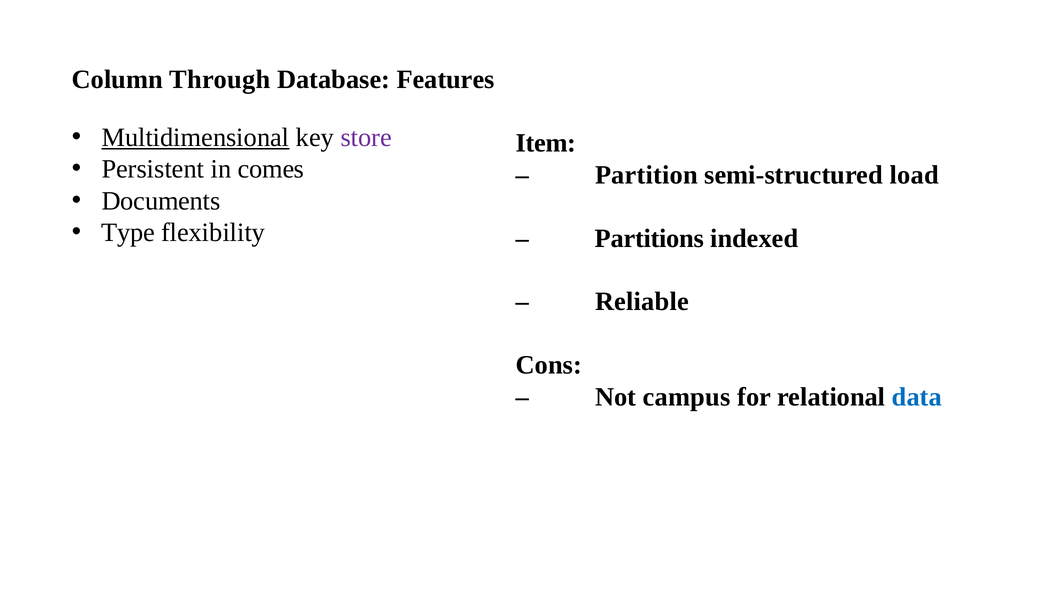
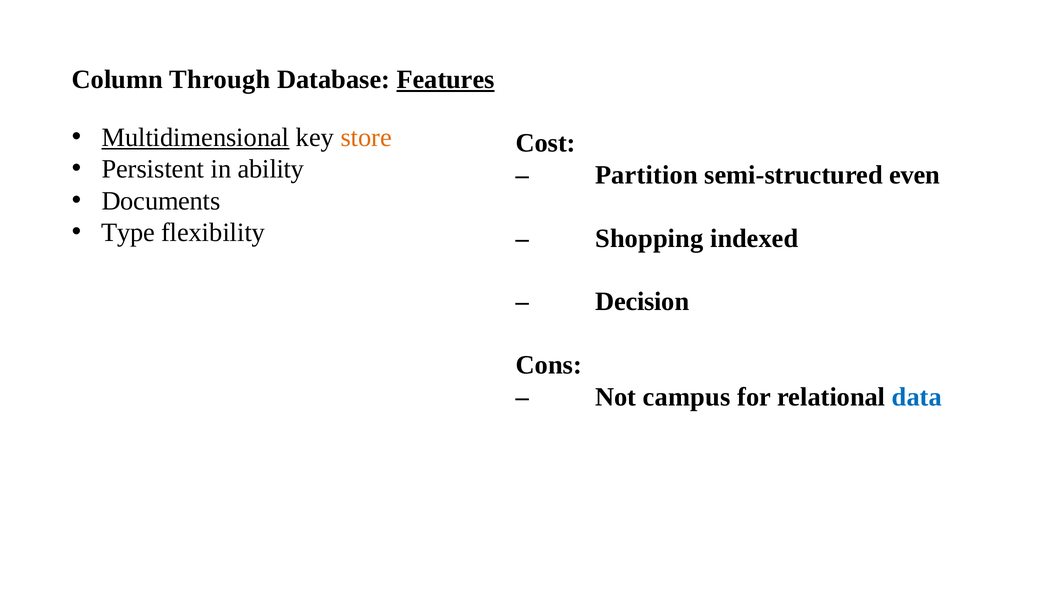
Features underline: none -> present
store colour: purple -> orange
Item: Item -> Cost
comes: comes -> ability
load: load -> even
Partitions: Partitions -> Shopping
Reliable: Reliable -> Decision
